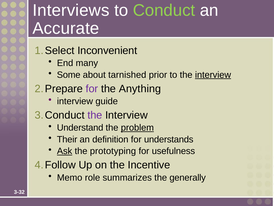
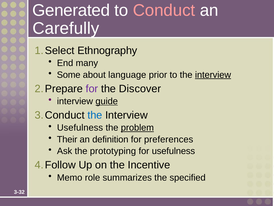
Interviews: Interviews -> Generated
Conduct colour: light green -> pink
Accurate: Accurate -> Carefully
Inconvenient: Inconvenient -> Ethnography
tarnished: tarnished -> language
Anything: Anything -> Discover
guide underline: none -> present
the at (95, 115) colour: purple -> blue
Understand at (80, 127): Understand -> Usefulness
understands: understands -> preferences
Ask underline: present -> none
generally: generally -> specified
